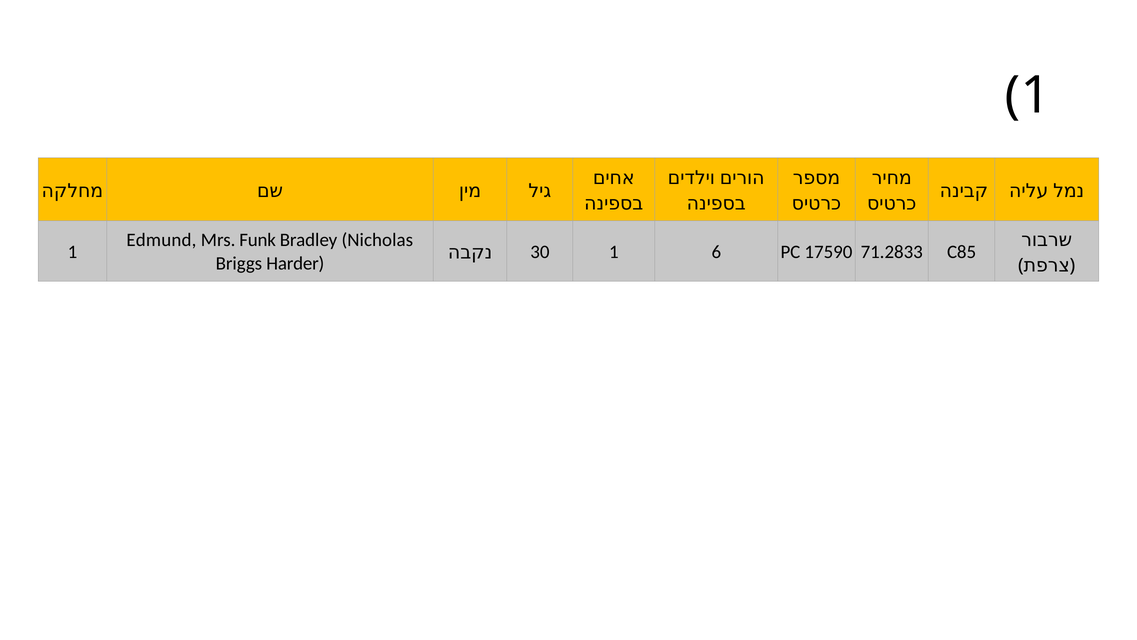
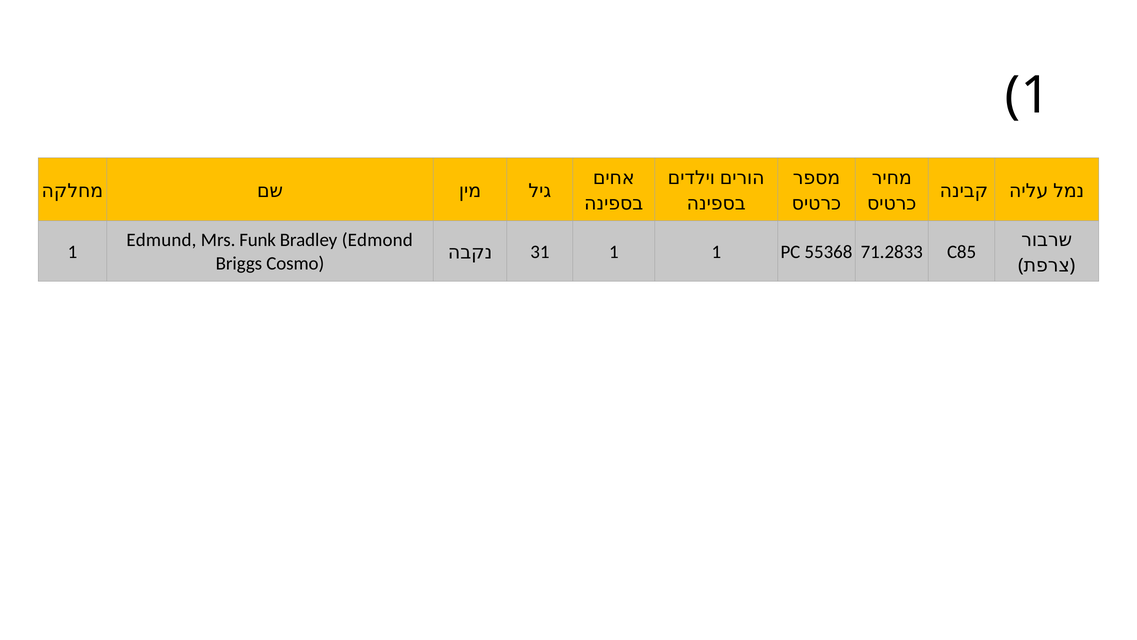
Nicholas: Nicholas -> Edmond
30: 30 -> 31
1 6: 6 -> 1
17590: 17590 -> 55368
Harder: Harder -> Cosmo
